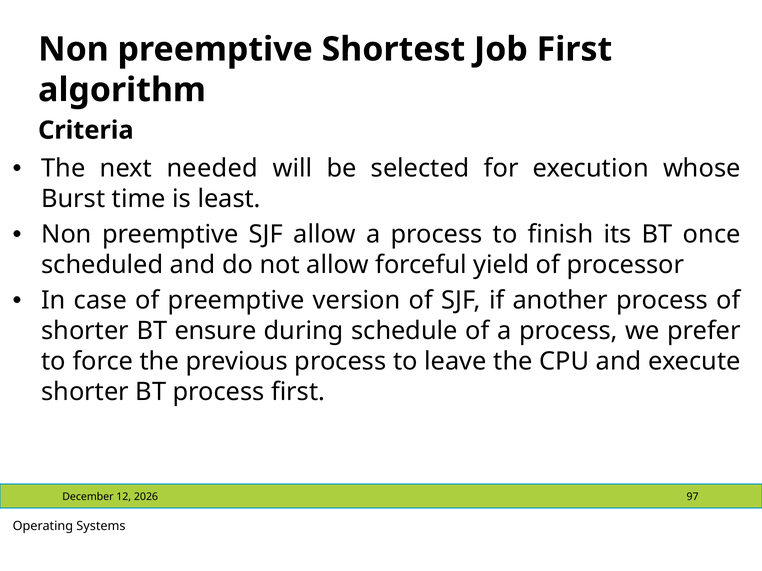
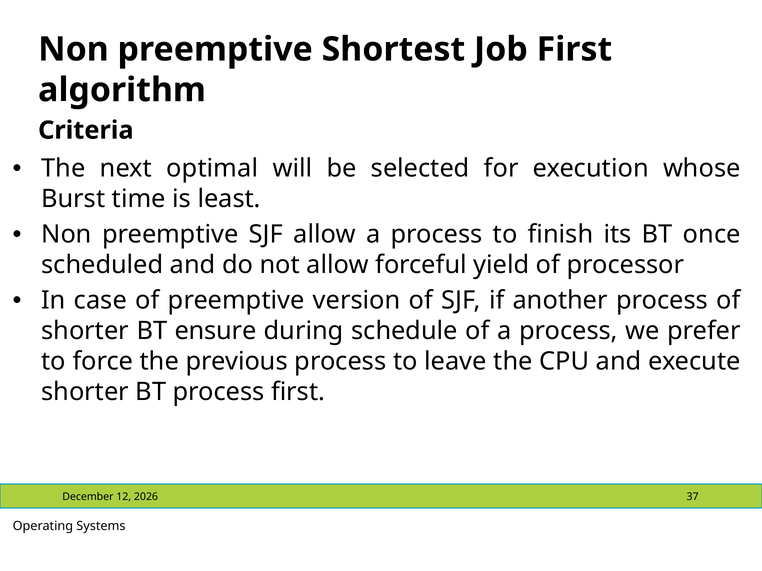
needed: needed -> optimal
97: 97 -> 37
